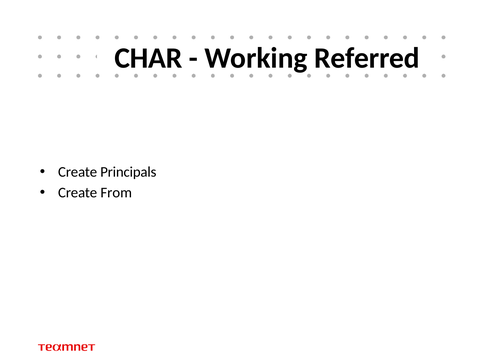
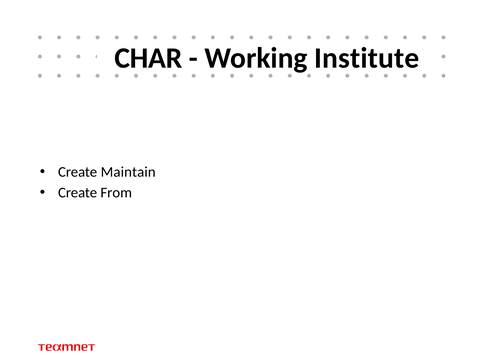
Referred: Referred -> Institute
Principals: Principals -> Maintain
